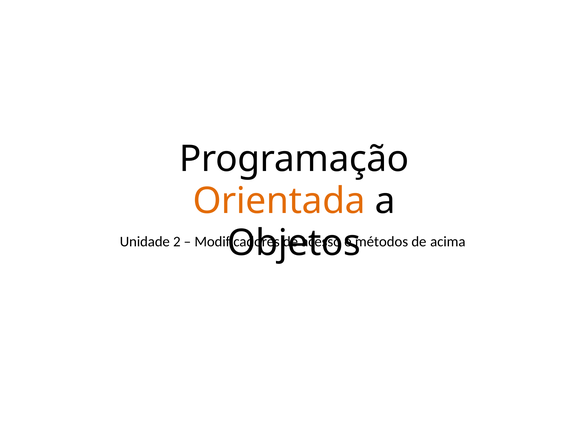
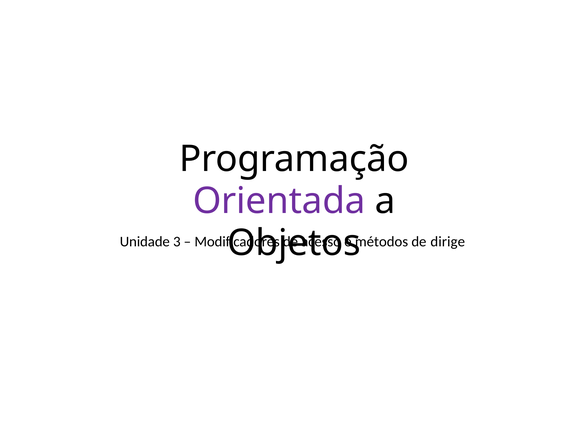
Orientada colour: orange -> purple
2: 2 -> 3
acima: acima -> dirige
